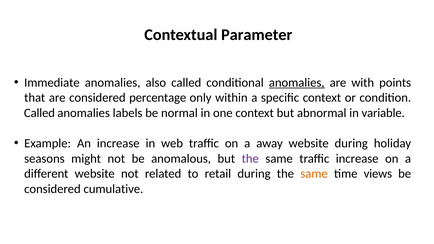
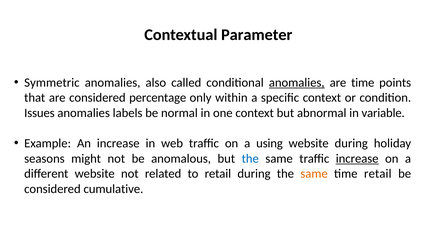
Immediate: Immediate -> Symmetric
are with: with -> time
Called at (39, 113): Called -> Issues
away: away -> using
the at (250, 159) colour: purple -> blue
increase at (357, 159) underline: none -> present
time views: views -> retail
